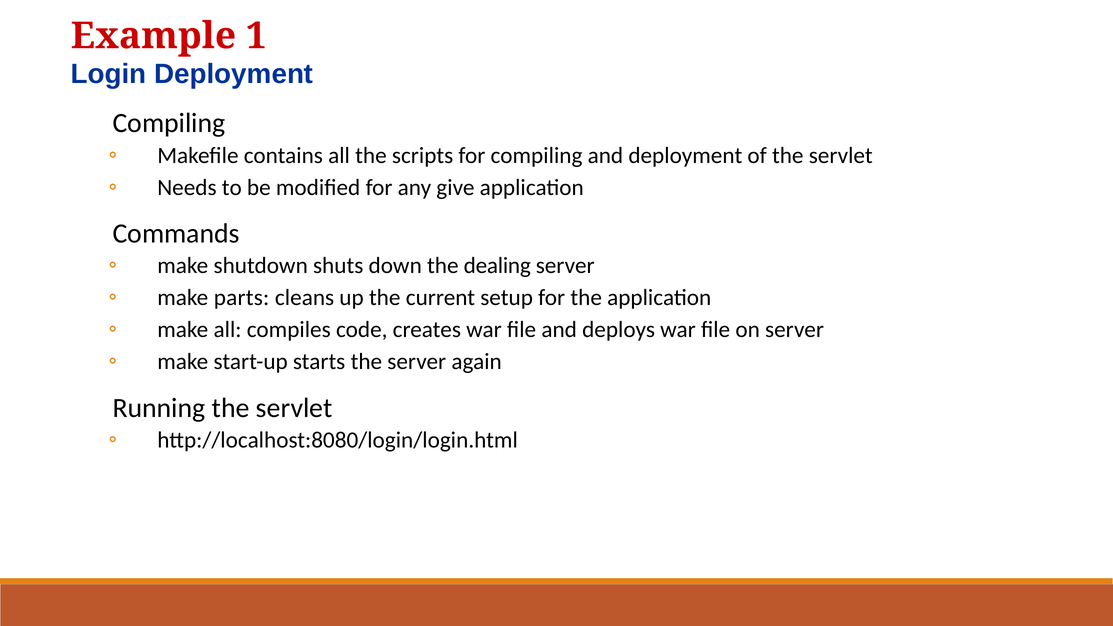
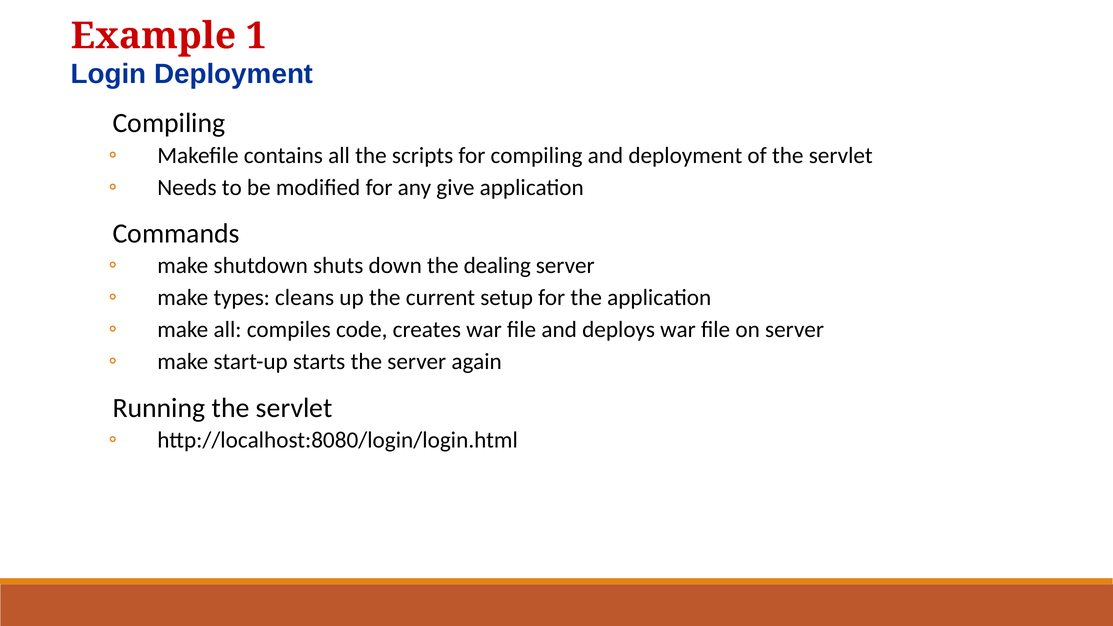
parts: parts -> types
